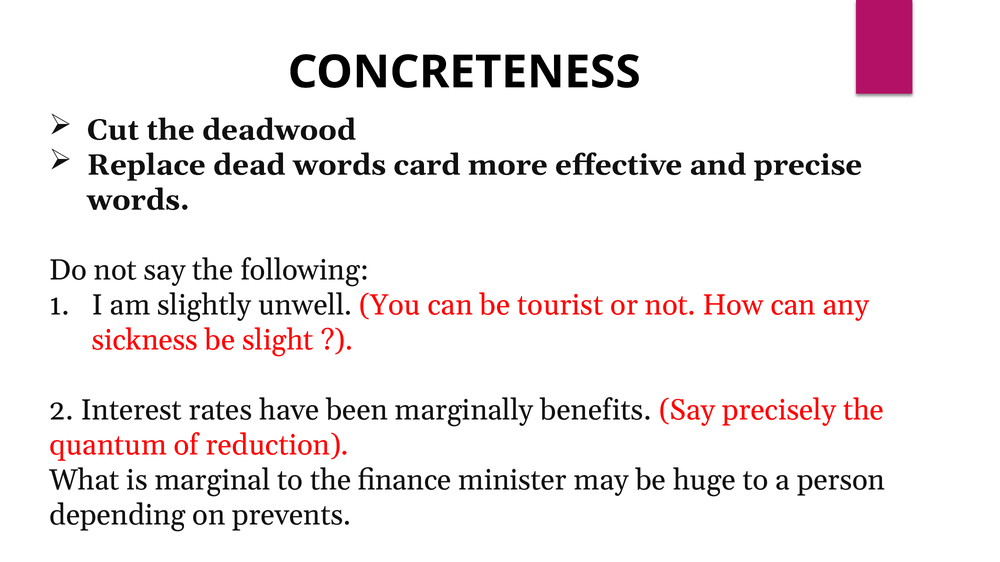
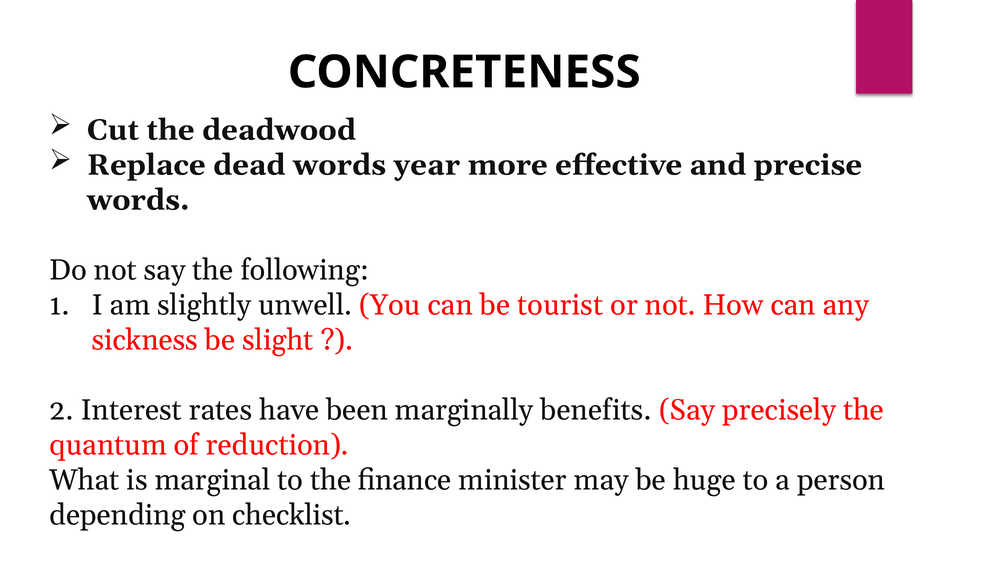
card: card -> year
prevents: prevents -> checklist
